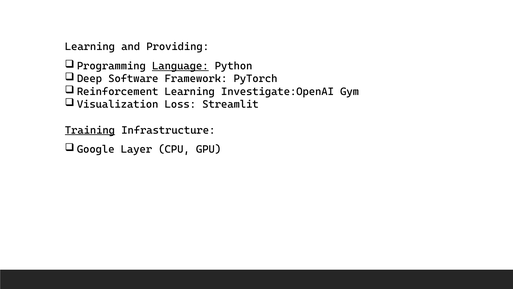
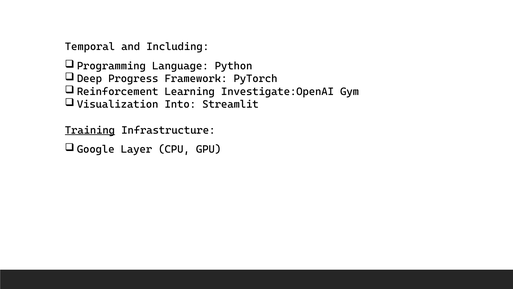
Learning at (90, 47): Learning -> Temporal
Providing: Providing -> Including
Language underline: present -> none
Software: Software -> Progress
Loss: Loss -> Into
